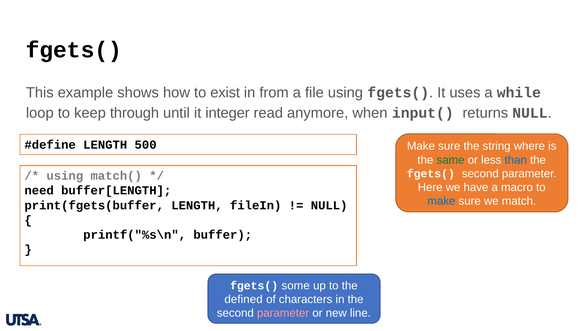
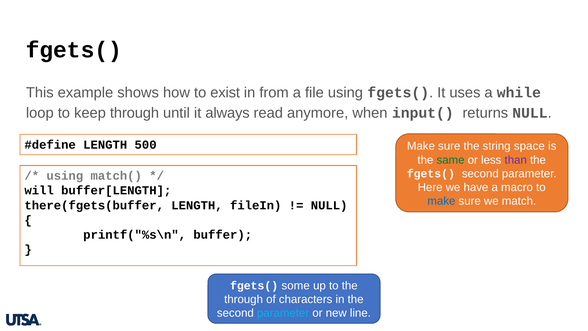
integer: integer -> always
where: where -> space
than colour: blue -> purple
need: need -> will
print(fgets(buffer: print(fgets(buffer -> there(fgets(buffer
defined at (244, 299): defined -> through
parameter at (283, 313) colour: pink -> light blue
